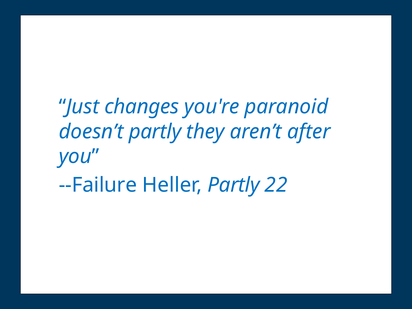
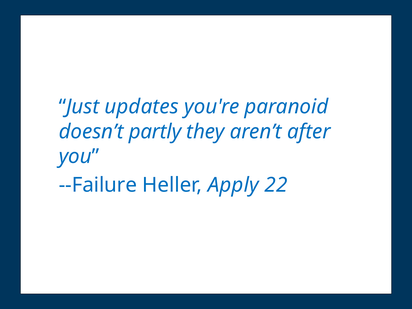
changes: changes -> updates
Heller Partly: Partly -> Apply
